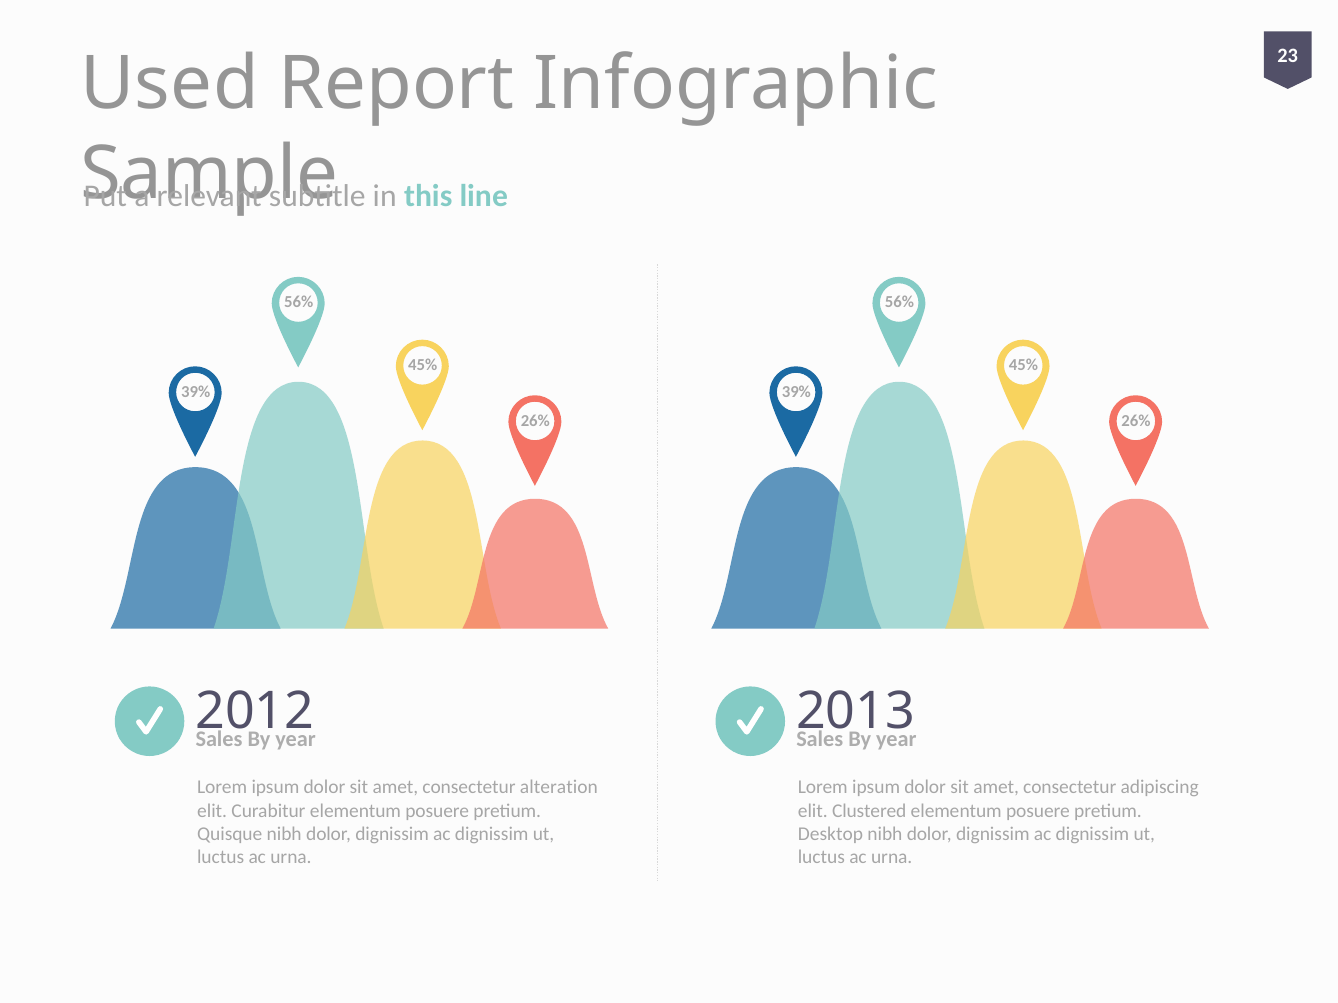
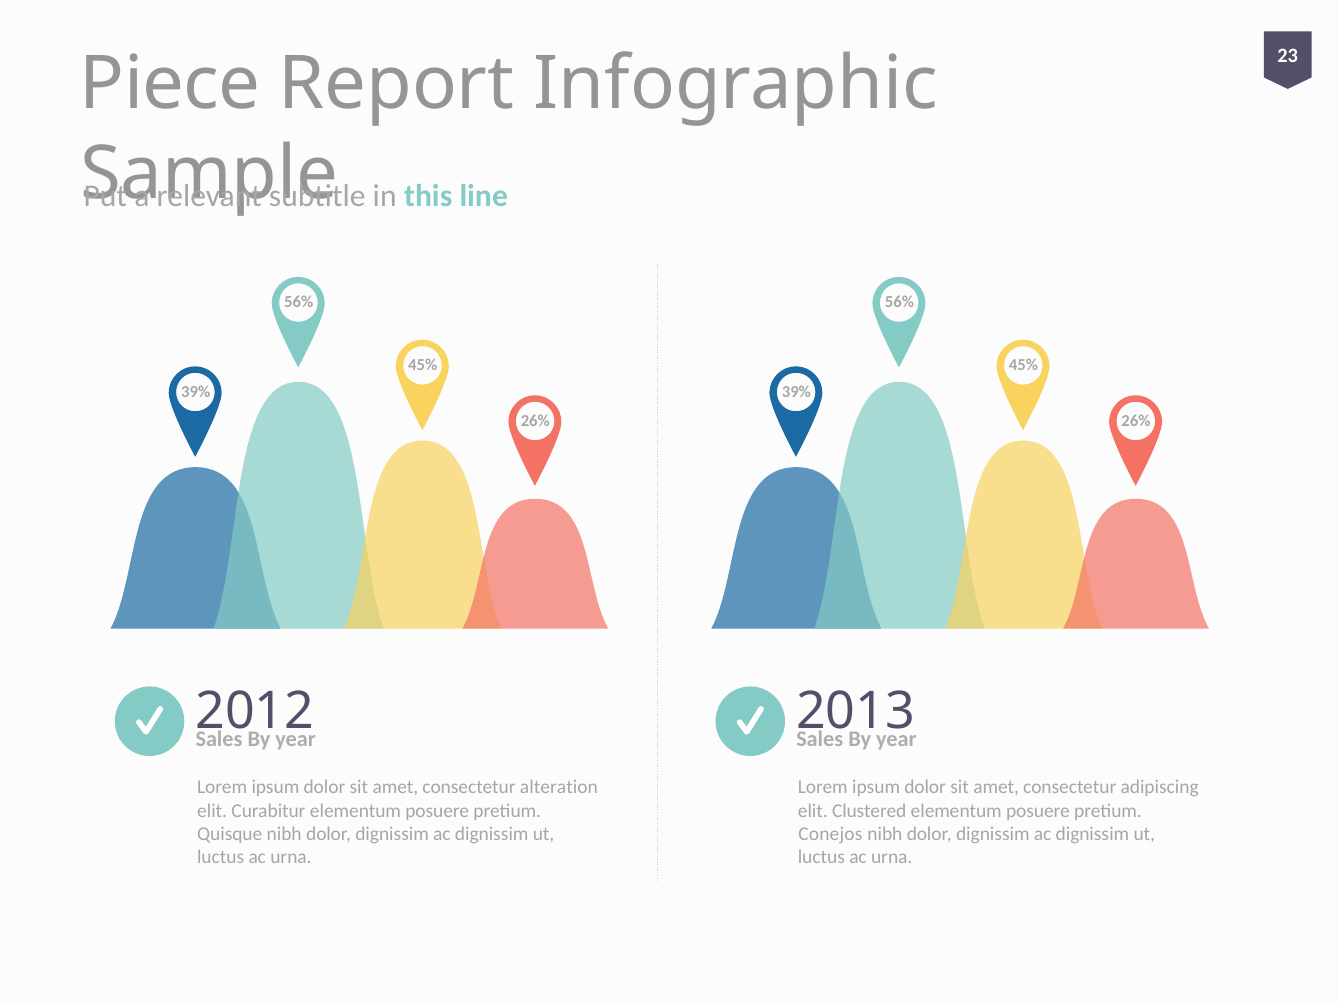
Used: Used -> Piece
Desktop: Desktop -> Conejos
